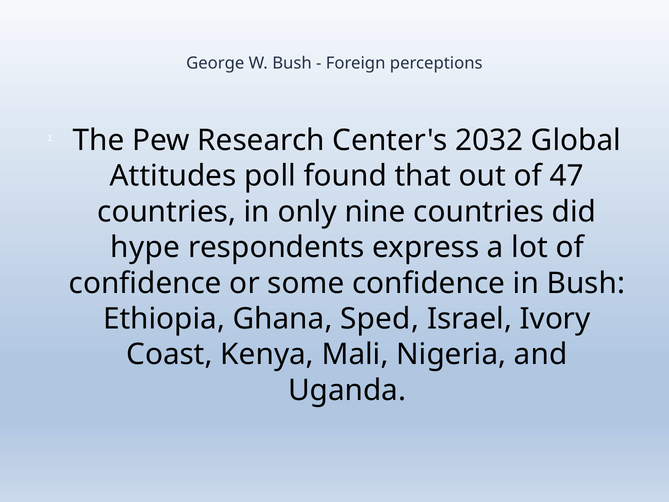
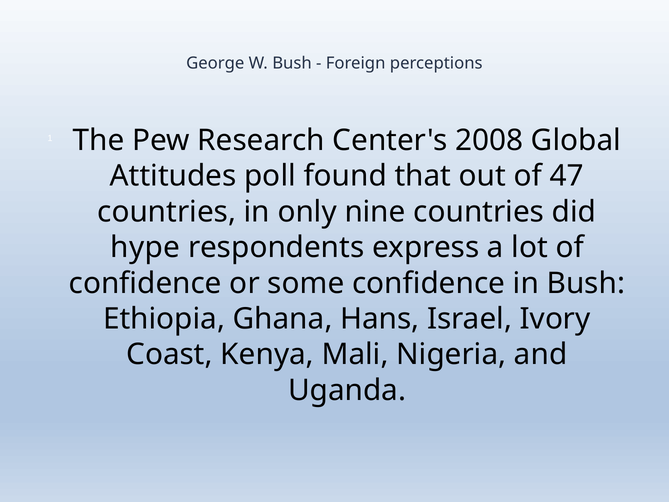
2032: 2032 -> 2008
Sped: Sped -> Hans
